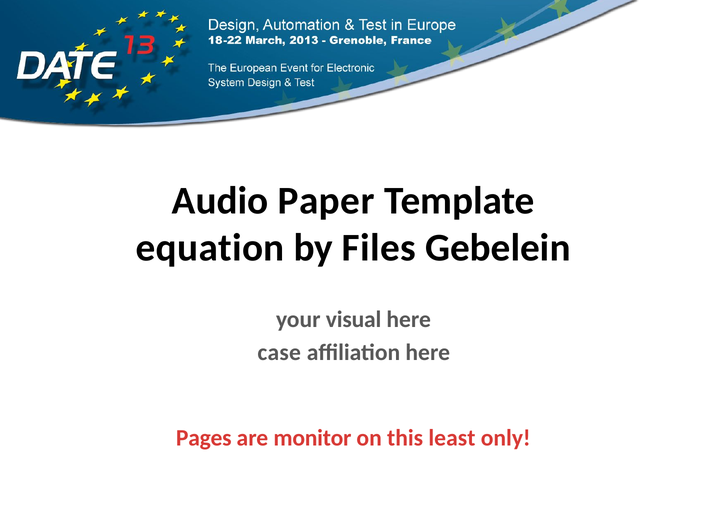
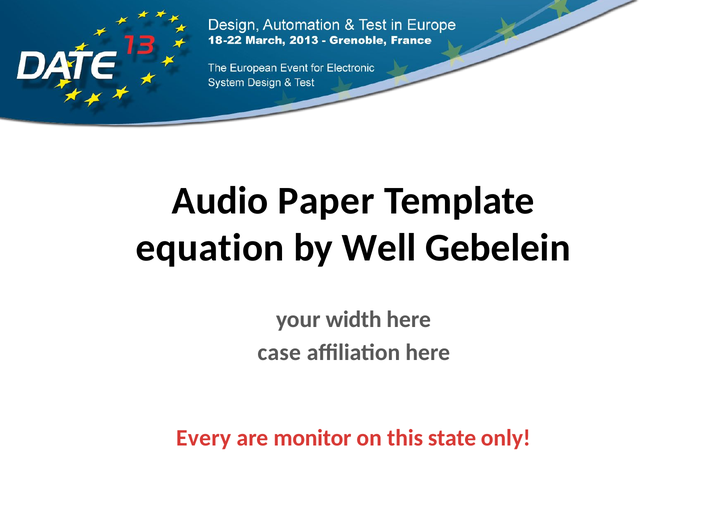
Files: Files -> Well
visual: visual -> width
Pages: Pages -> Every
least: least -> state
